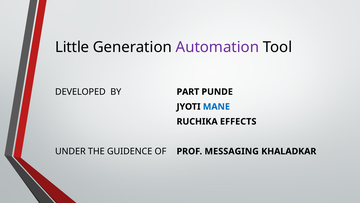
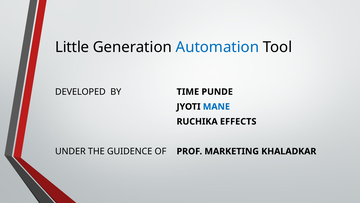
Automation colour: purple -> blue
PART: PART -> TIME
MESSAGING: MESSAGING -> MARKETING
